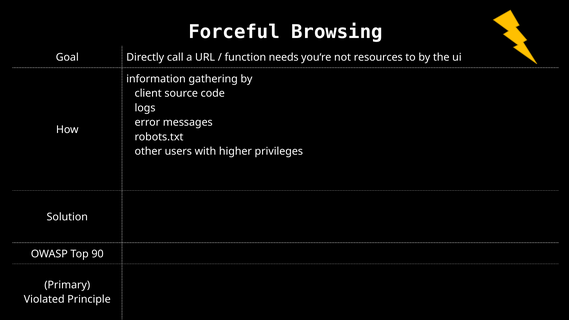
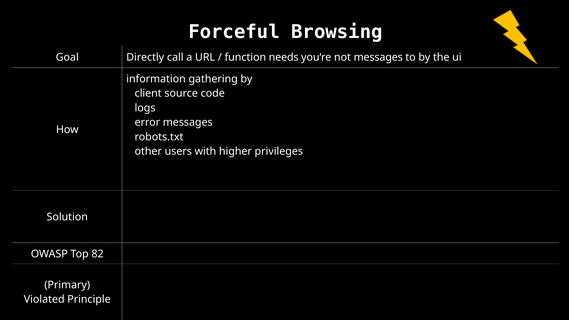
not resources: resources -> messages
90: 90 -> 82
